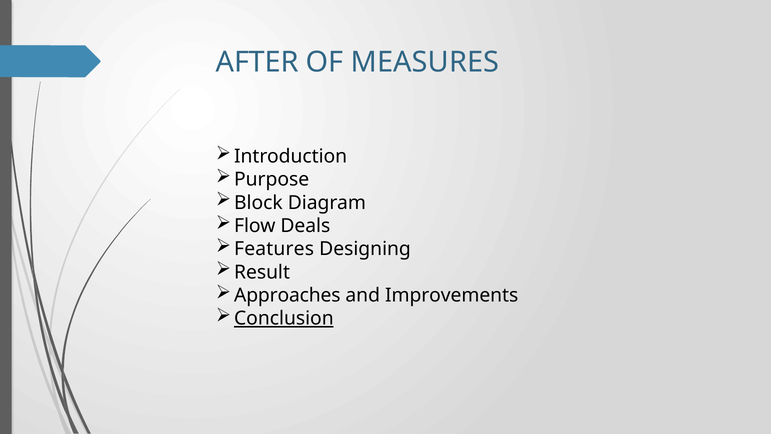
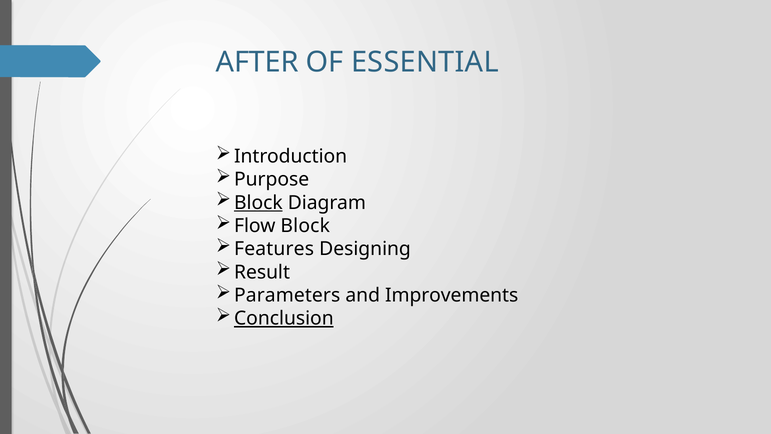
MEASURES: MEASURES -> ESSENTIAL
Block at (258, 203) underline: none -> present
Flow Deals: Deals -> Block
Approaches: Approaches -> Parameters
